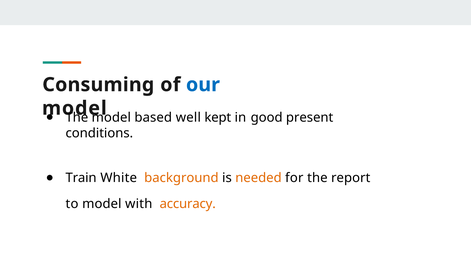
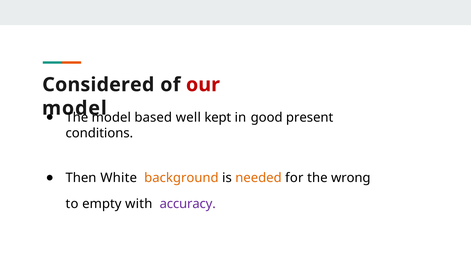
Consuming: Consuming -> Considered
our colour: blue -> red
Train: Train -> Then
report: report -> wrong
to model: model -> empty
accuracy colour: orange -> purple
